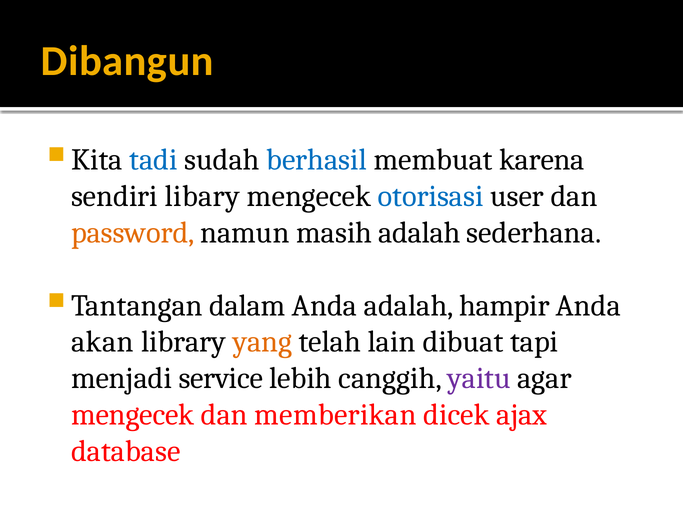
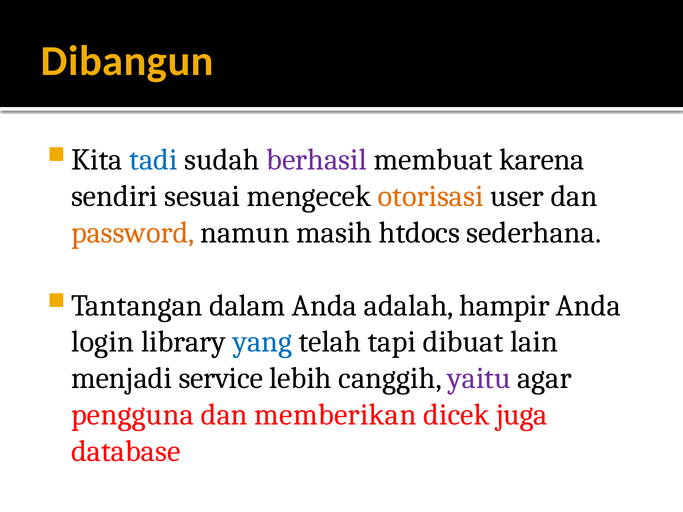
berhasil colour: blue -> purple
libary: libary -> sesuai
otorisasi colour: blue -> orange
masih adalah: adalah -> htdocs
akan: akan -> login
yang colour: orange -> blue
lain: lain -> tapi
tapi: tapi -> lain
mengecek at (133, 415): mengecek -> pengguna
ajax: ajax -> juga
